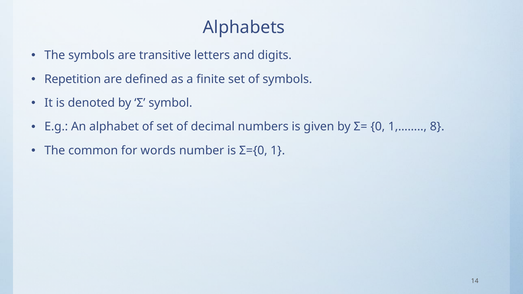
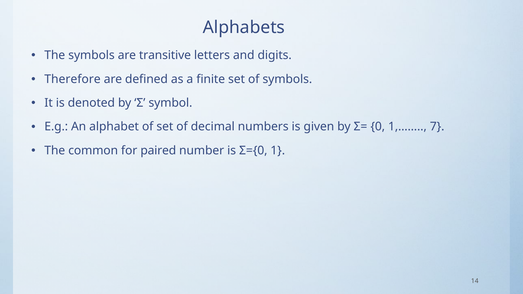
Repetition: Repetition -> Therefore
8: 8 -> 7
words: words -> paired
